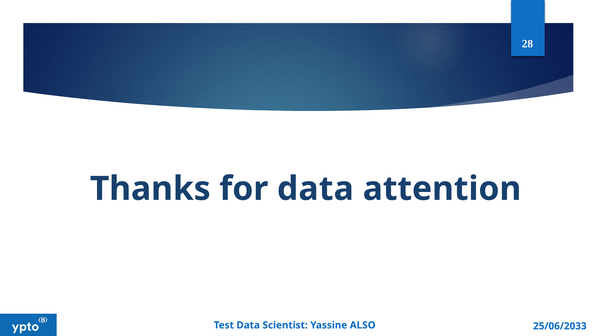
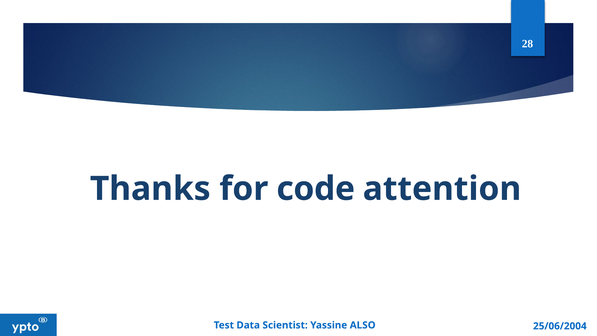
for data: data -> code
25/06/2033: 25/06/2033 -> 25/06/2004
